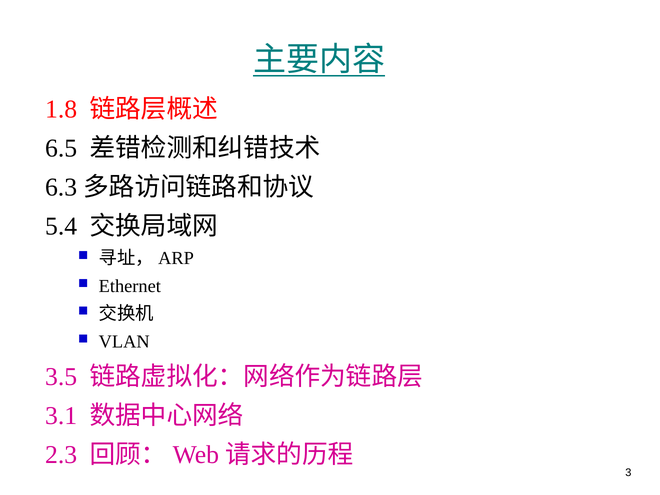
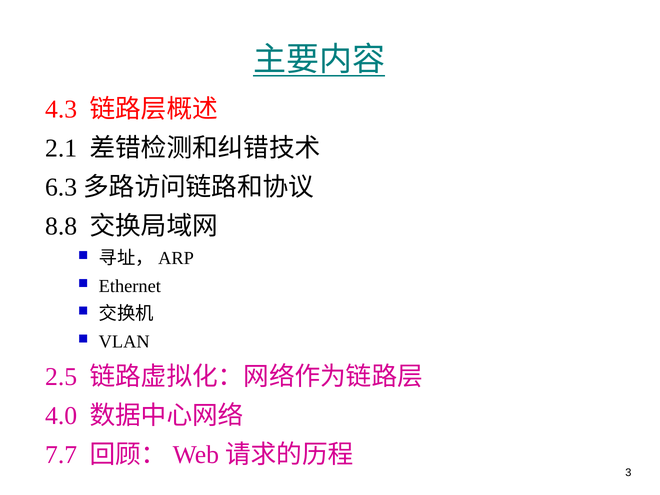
1.8: 1.8 -> 4.3
6.5: 6.5 -> 2.1
5.4: 5.4 -> 8.8
3.5: 3.5 -> 2.5
3.1: 3.1 -> 4.0
2.3: 2.3 -> 7.7
